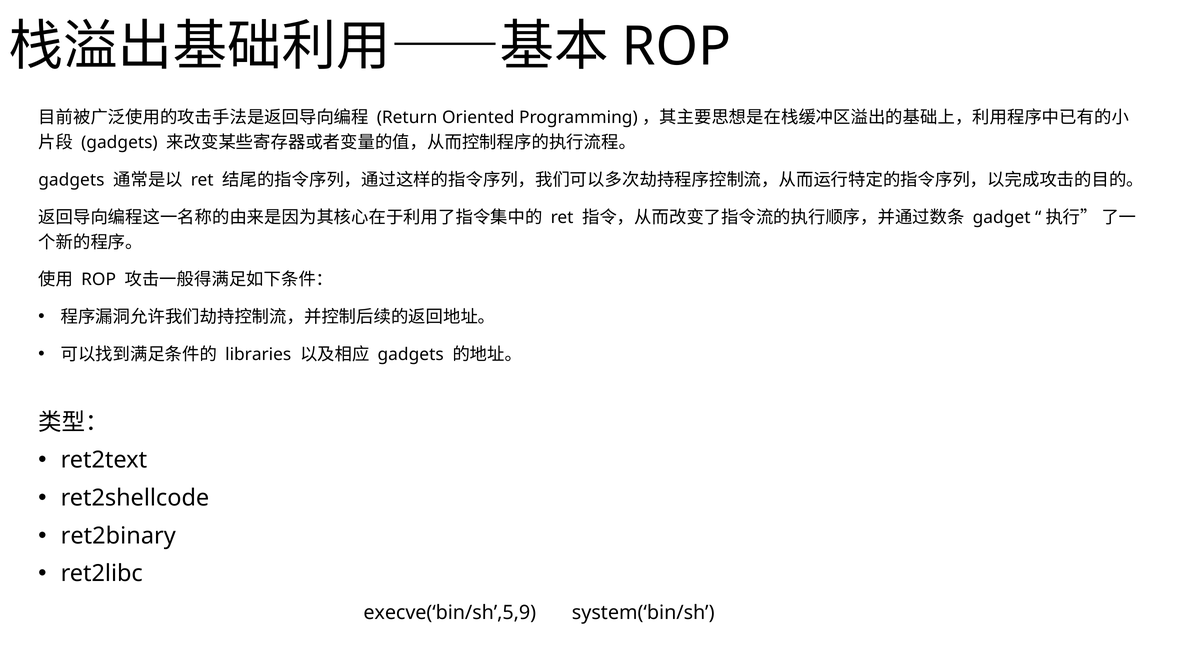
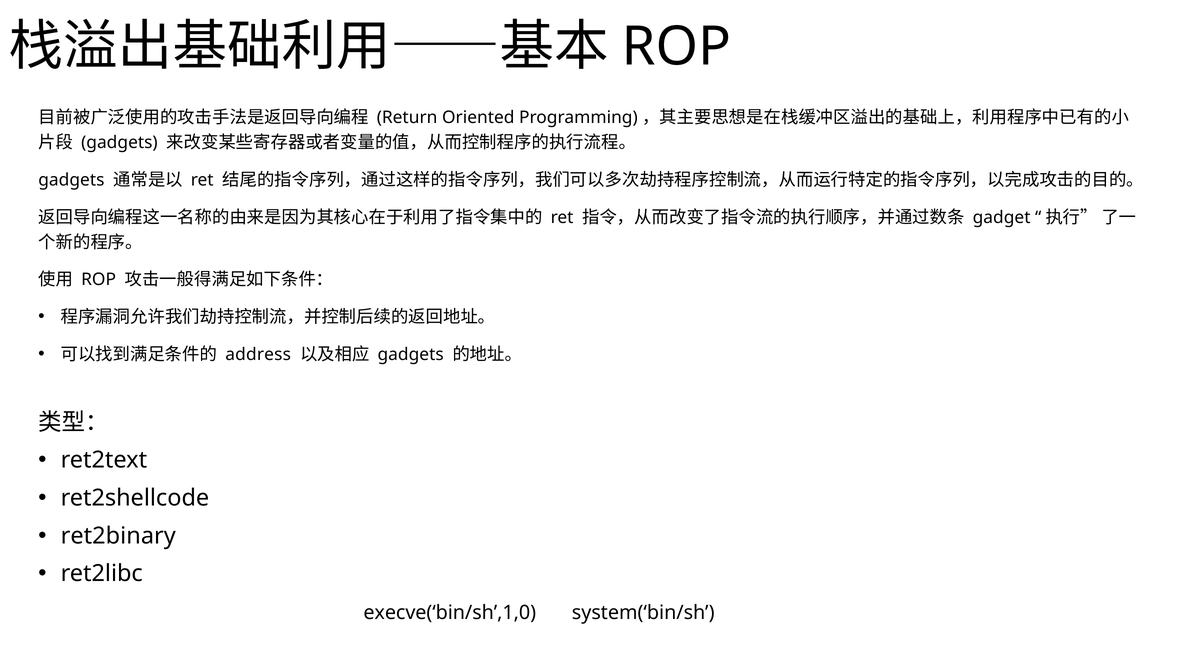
libraries: libraries -> address
execve(‘bin/sh’,5,9: execve(‘bin/sh’,5,9 -> execve(‘bin/sh’,1,0
